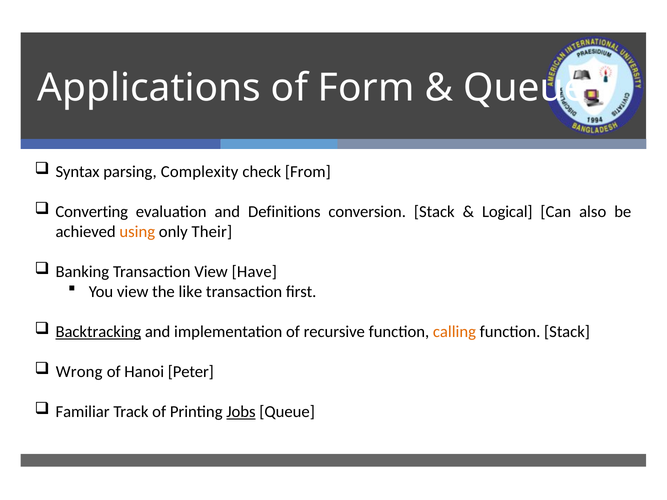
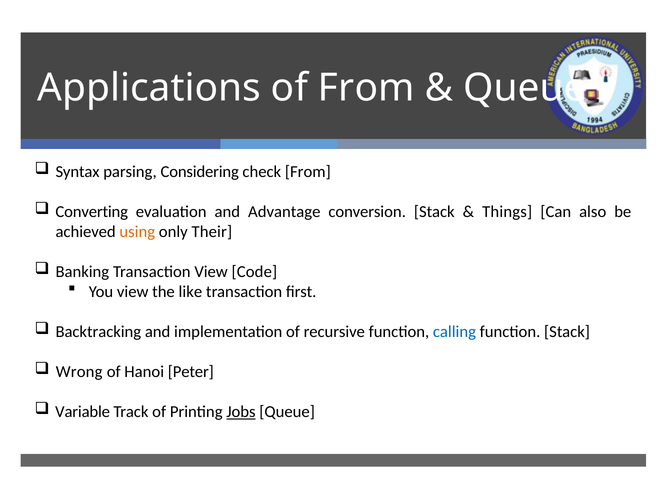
of Form: Form -> From
Complexity: Complexity -> Considering
Definitions: Definitions -> Advantage
Logical: Logical -> Things
Have: Have -> Code
Backtracking underline: present -> none
calling colour: orange -> blue
Familiar: Familiar -> Variable
